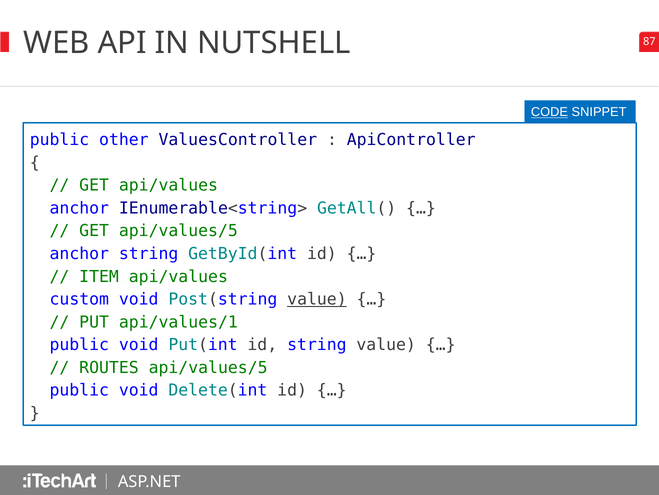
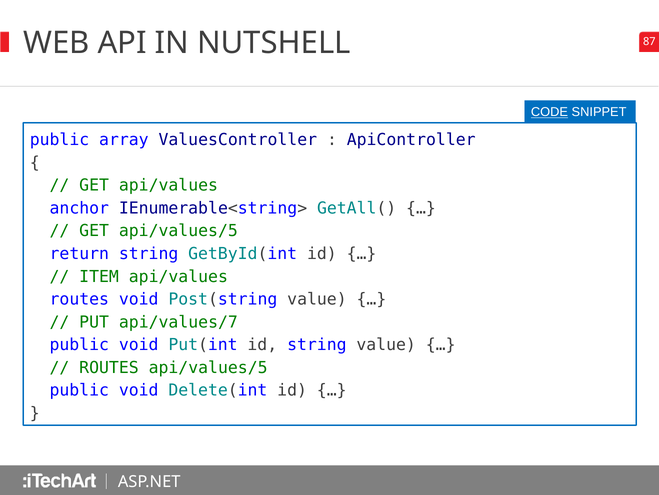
other: other -> array
anchor at (79, 253): anchor -> return
custom at (79, 299): custom -> routes
value at (317, 299) underline: present -> none
api/values/1: api/values/1 -> api/values/7
